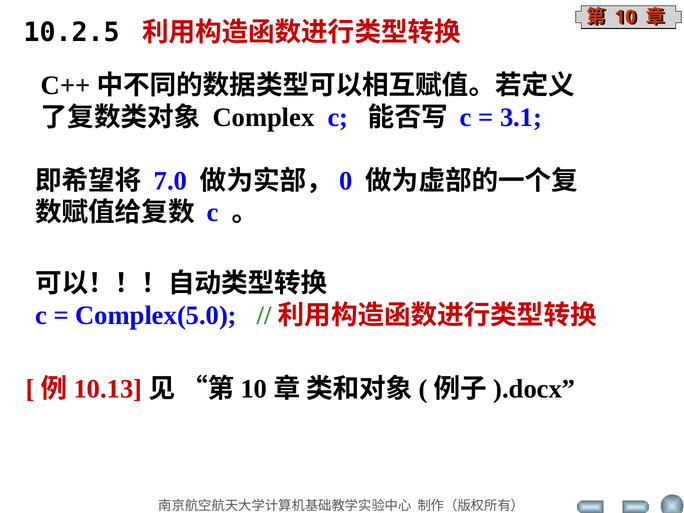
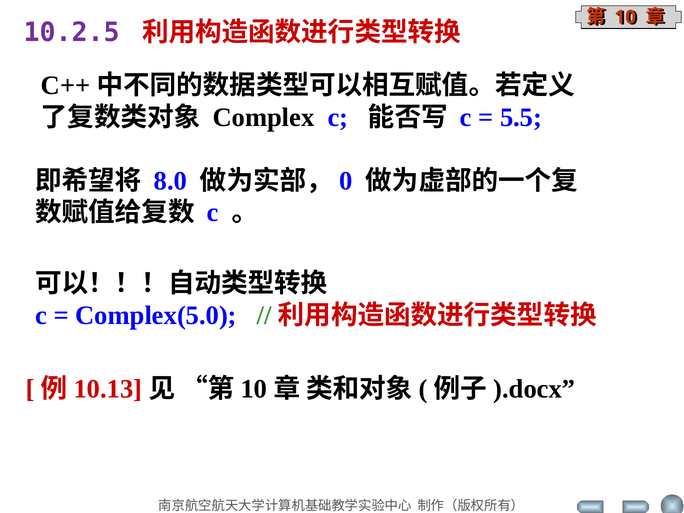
10.2.5 colour: black -> purple
3.1: 3.1 -> 5.5
7.0: 7.0 -> 8.0
